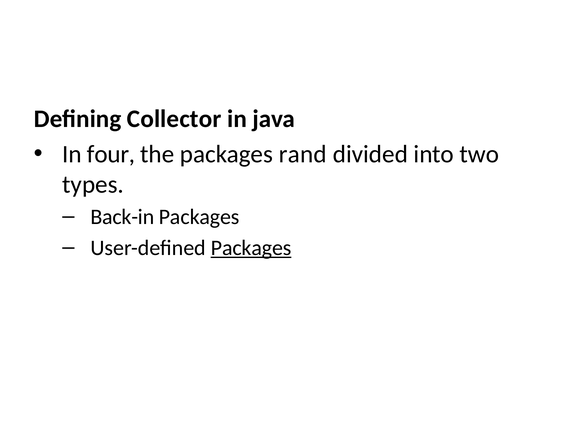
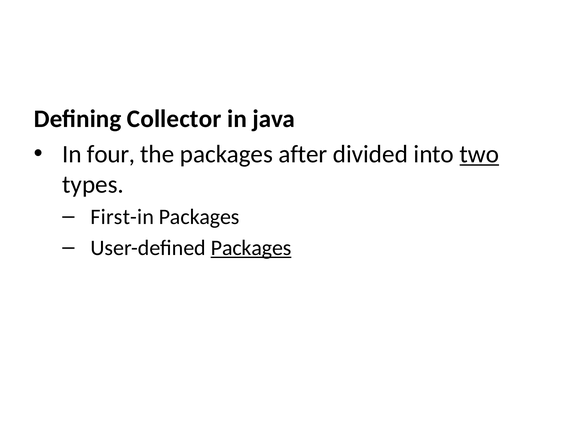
rand: rand -> after
two underline: none -> present
Back-in: Back-in -> First-in
